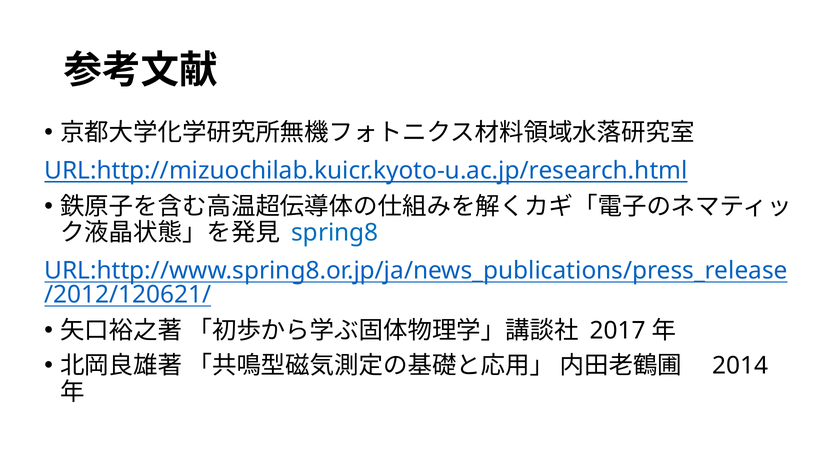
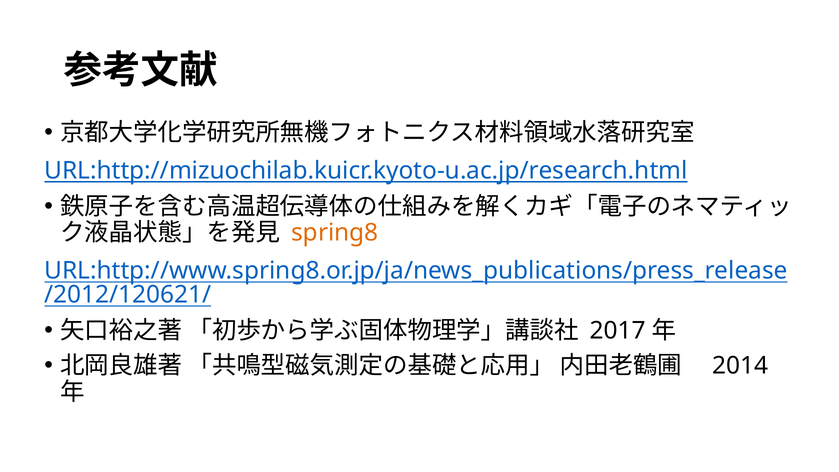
spring8 colour: blue -> orange
